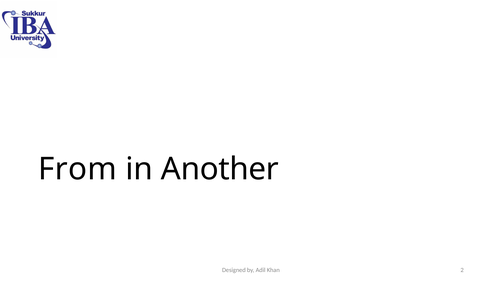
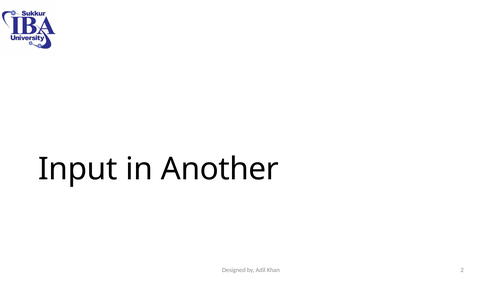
From: From -> Input
